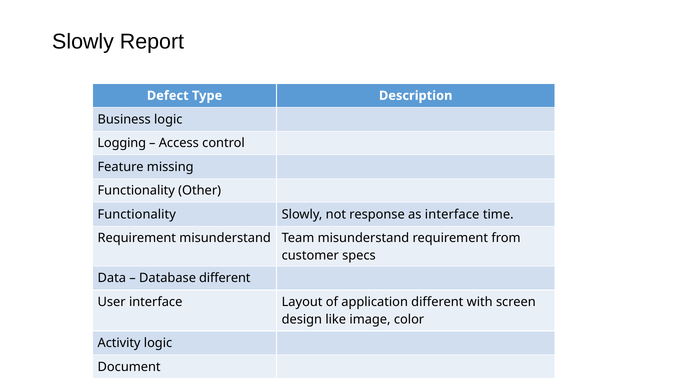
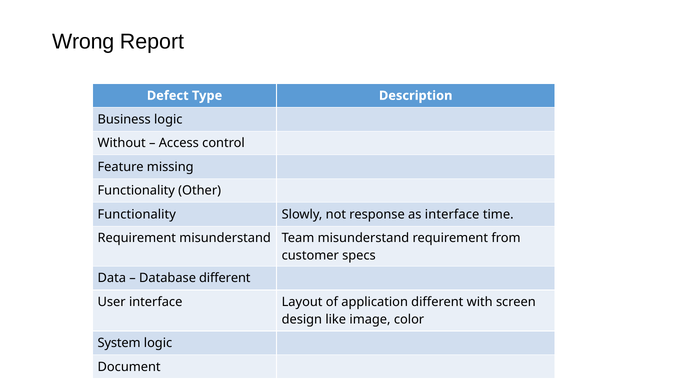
Slowly at (83, 42): Slowly -> Wrong
Logging: Logging -> Without
Activity: Activity -> System
